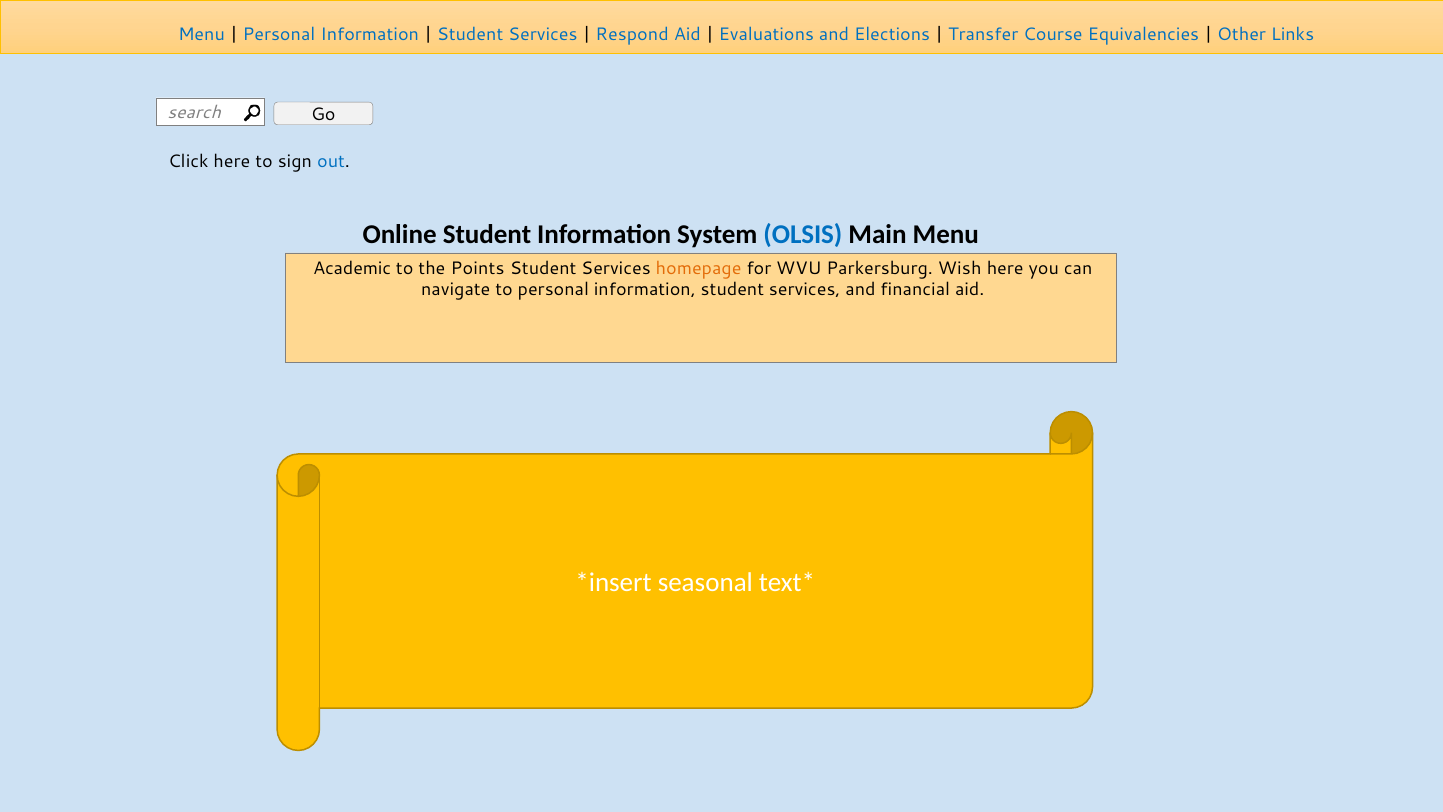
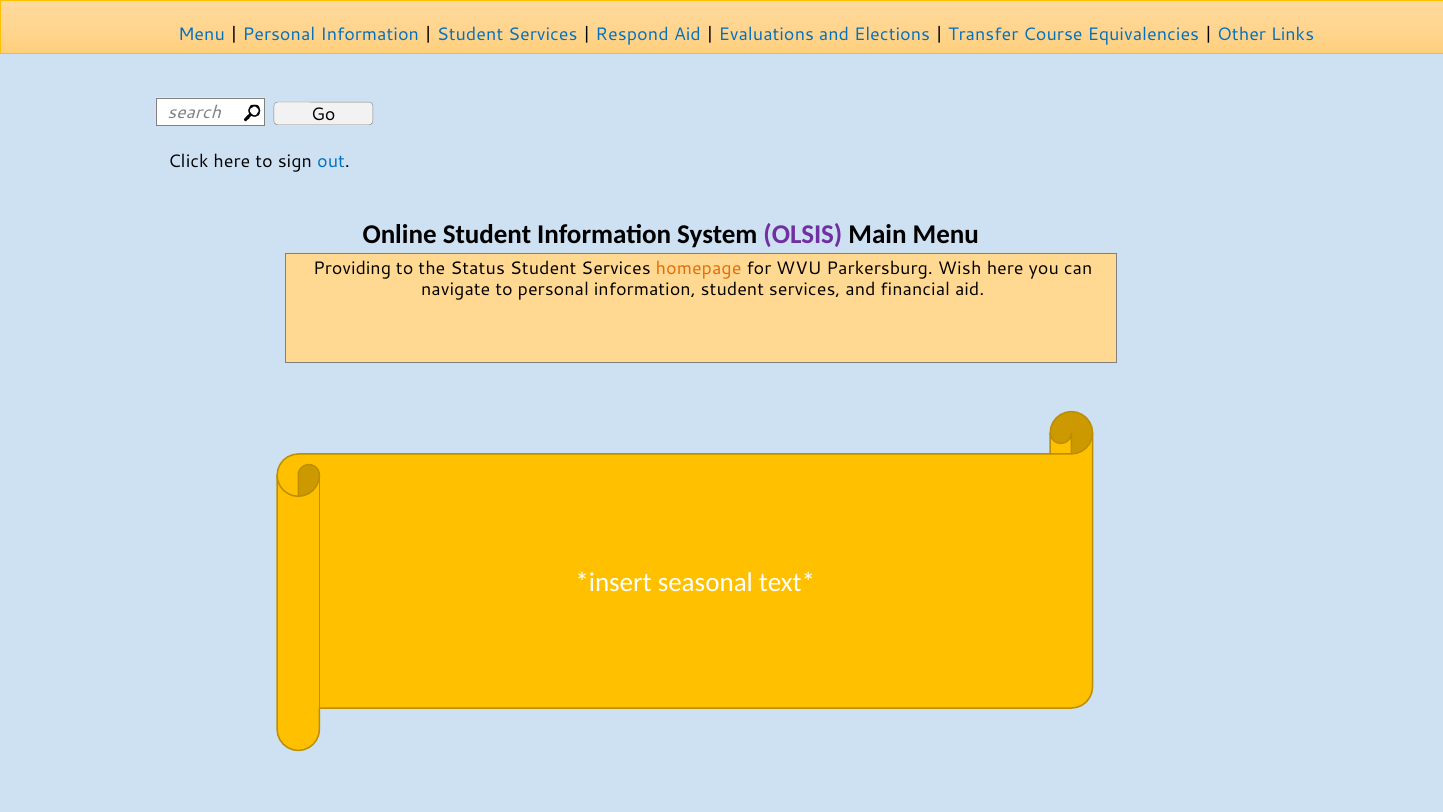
OLSIS colour: blue -> purple
Academic: Academic -> Providing
Points: Points -> Status
